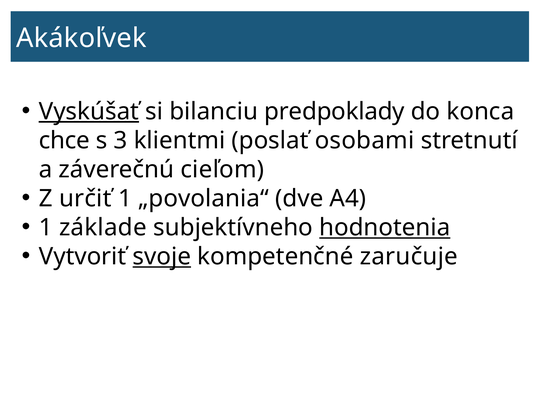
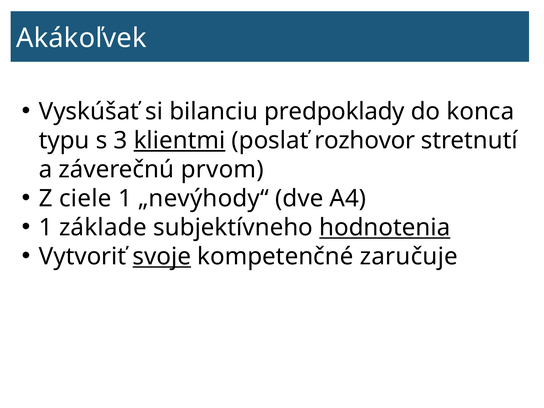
Vyskúšať underline: present -> none
chce: chce -> typu
klientmi underline: none -> present
osobami: osobami -> rozhovor
cieľom: cieľom -> prvom
určiť: určiť -> ciele
„povolania“: „povolania“ -> „nevýhody“
